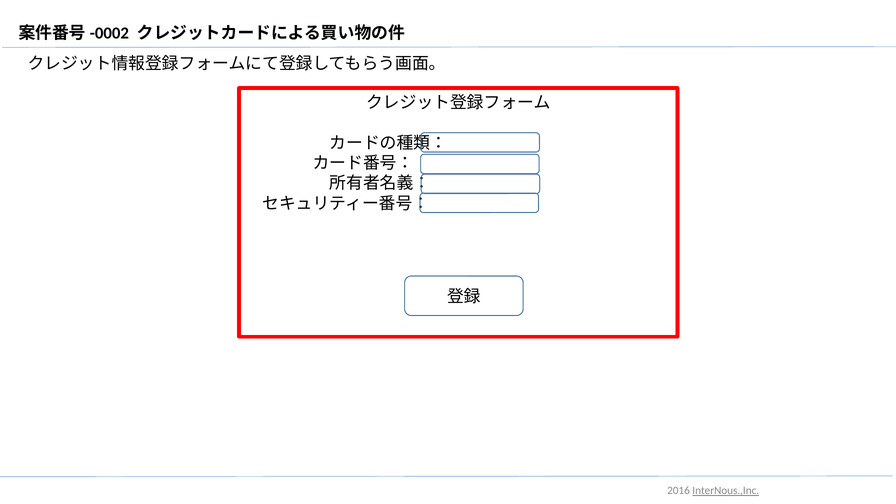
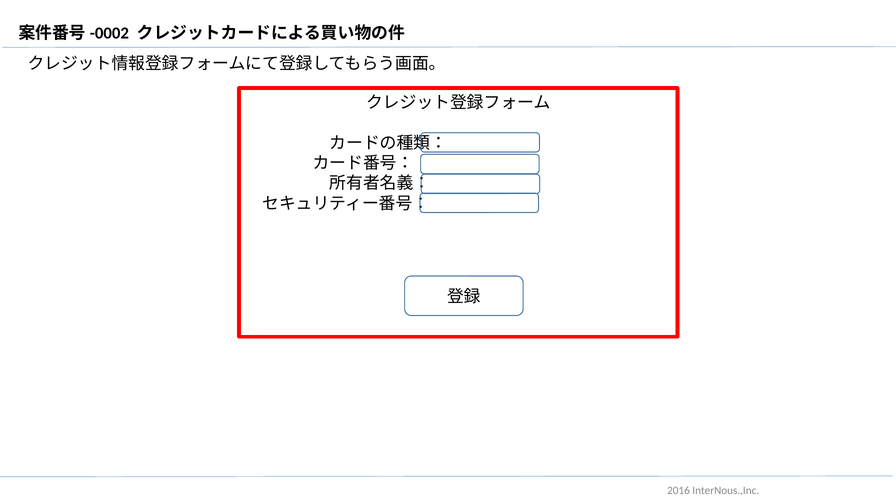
InterNous.,Inc underline: present -> none
